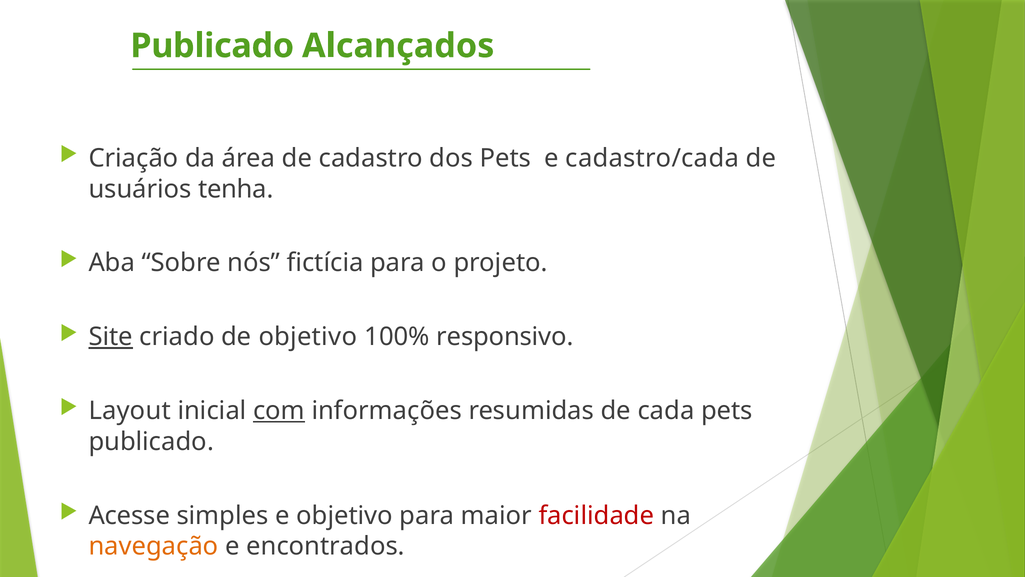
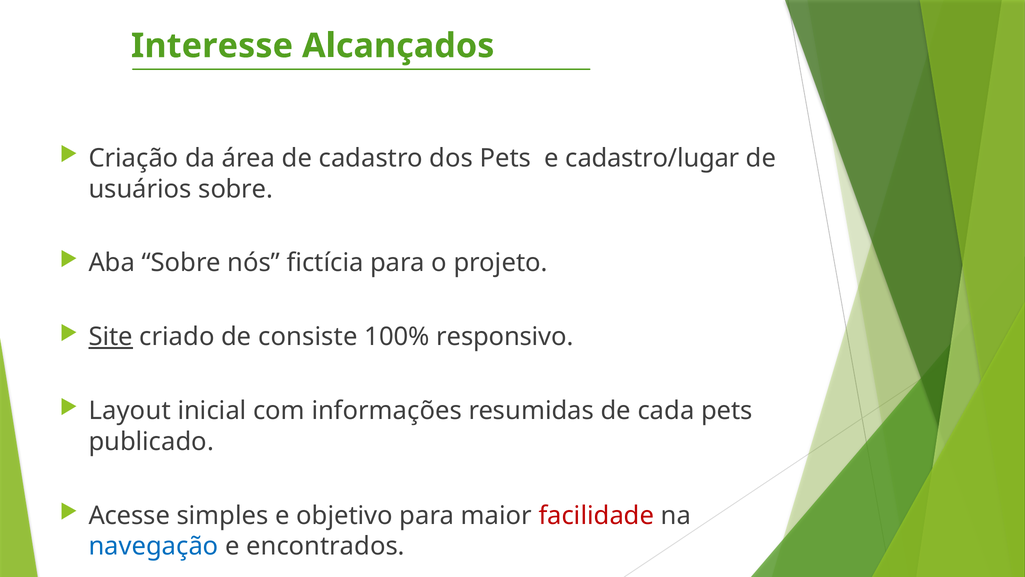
Publicado at (212, 46): Publicado -> Interesse
cadastro/cada: cadastro/cada -> cadastro/lugar
usuários tenha: tenha -> sobre
de objetivo: objetivo -> consiste
com underline: present -> none
navegação colour: orange -> blue
